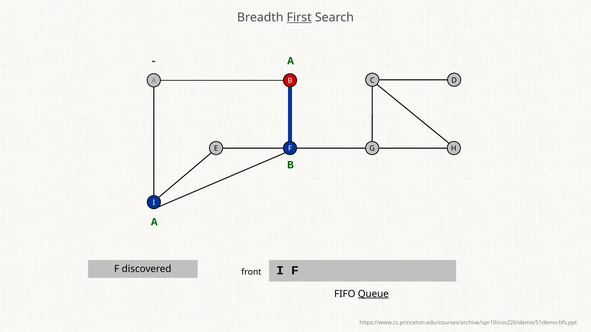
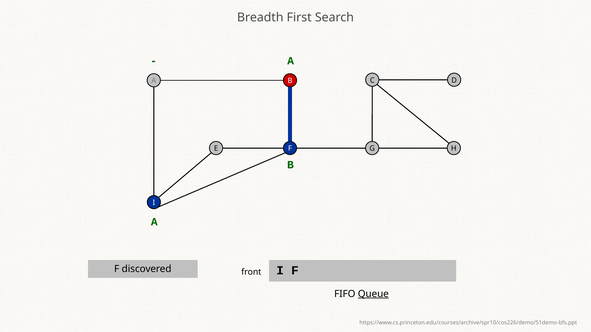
First underline: present -> none
